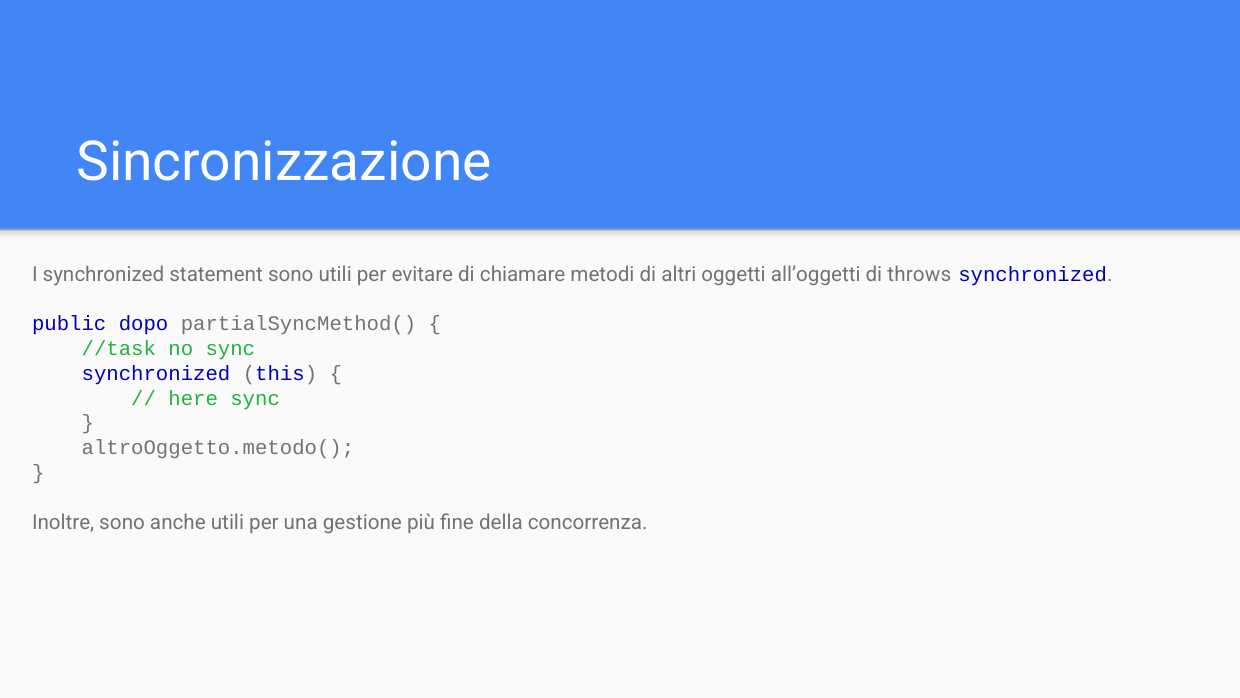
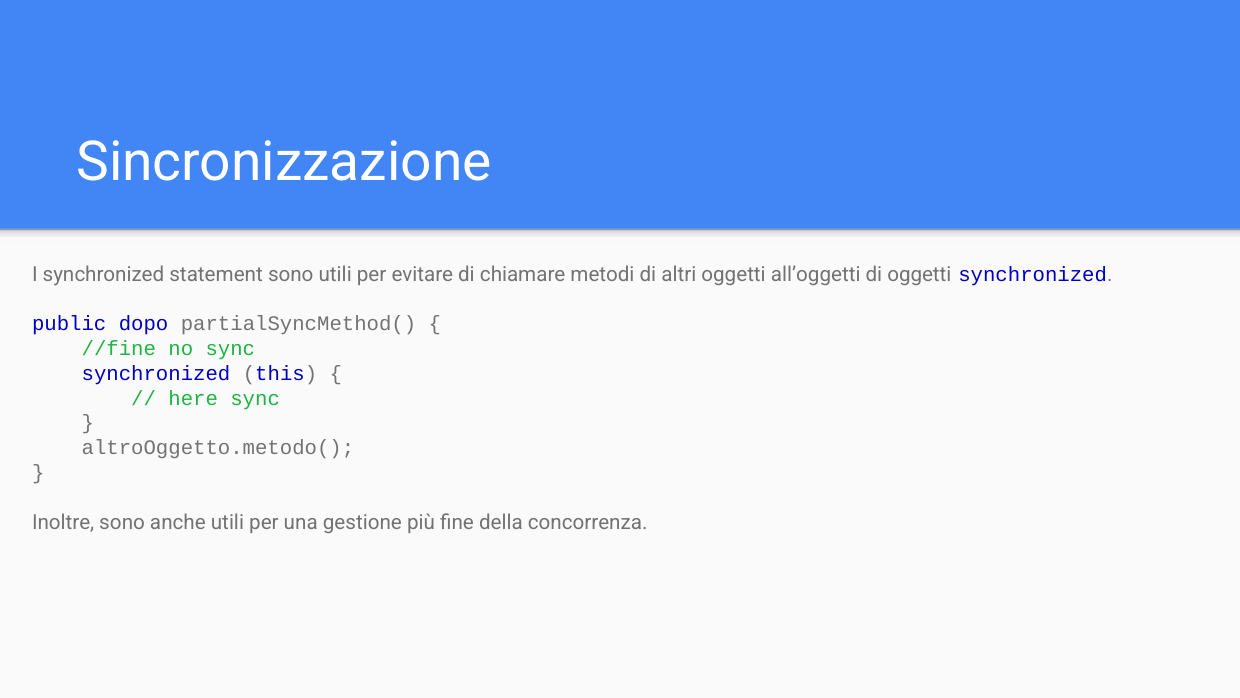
di throws: throws -> oggetti
//task: //task -> //fine
